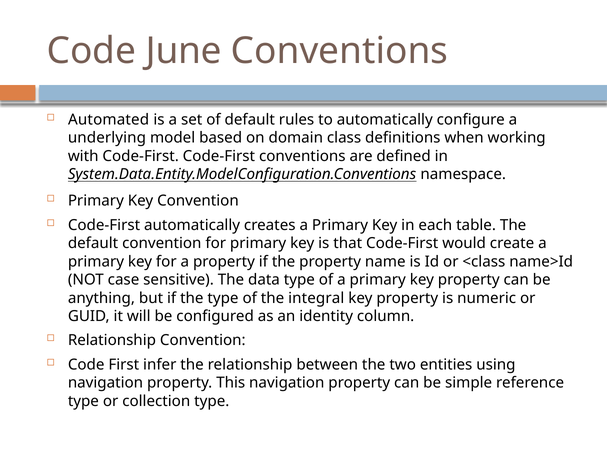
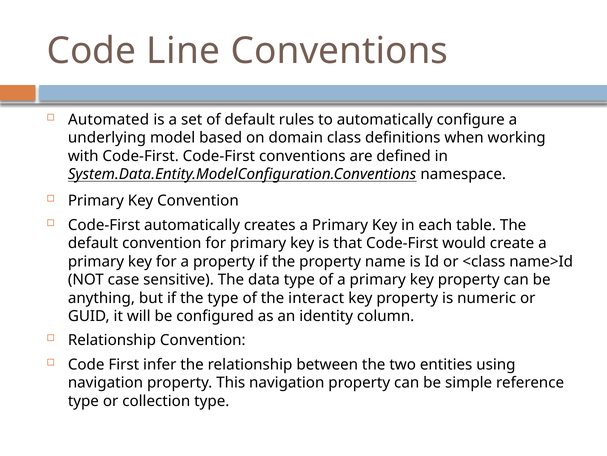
June: June -> Line
integral: integral -> interact
